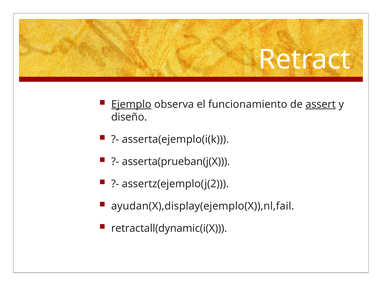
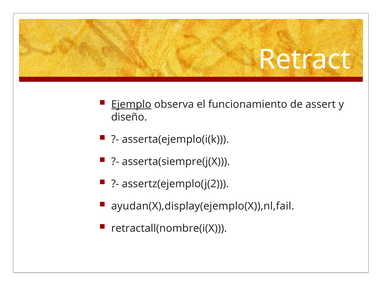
assert underline: present -> none
asserta(prueban(j(X: asserta(prueban(j(X -> asserta(siempre(j(X
retractall(dynamic(i(X: retractall(dynamic(i(X -> retractall(nombre(i(X
